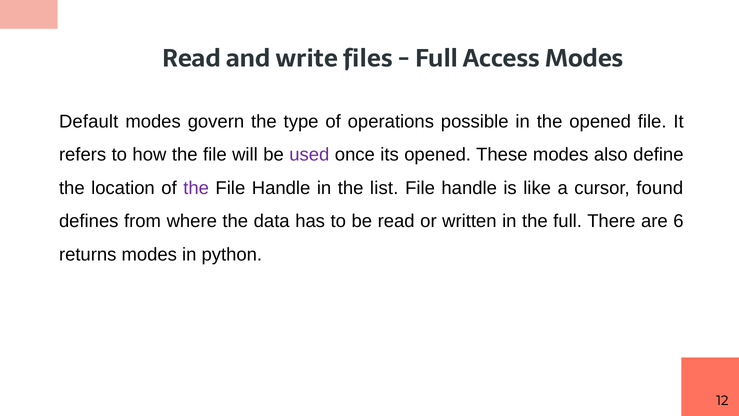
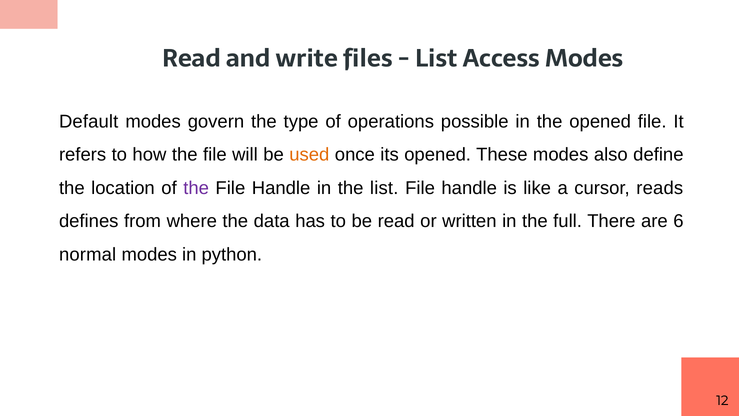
Full at (437, 58): Full -> List
used colour: purple -> orange
found: found -> reads
returns: returns -> normal
